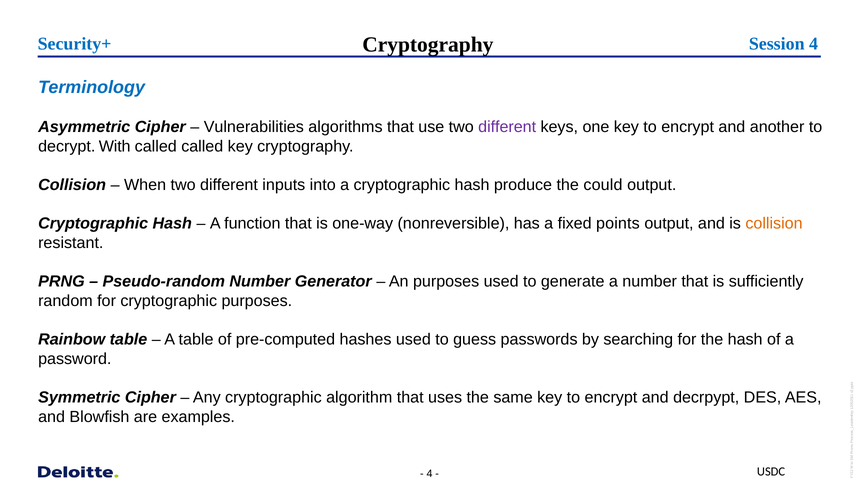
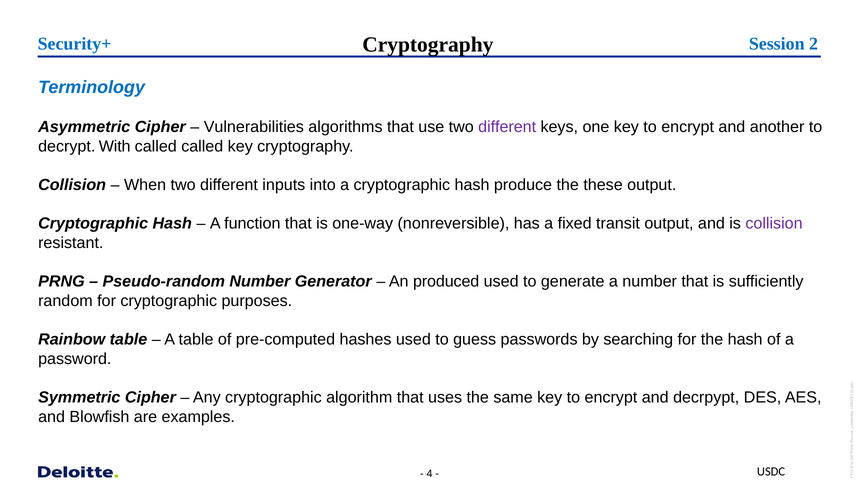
Session 4: 4 -> 2
could: could -> these
points: points -> transit
collision at (774, 224) colour: orange -> purple
An purposes: purposes -> produced
